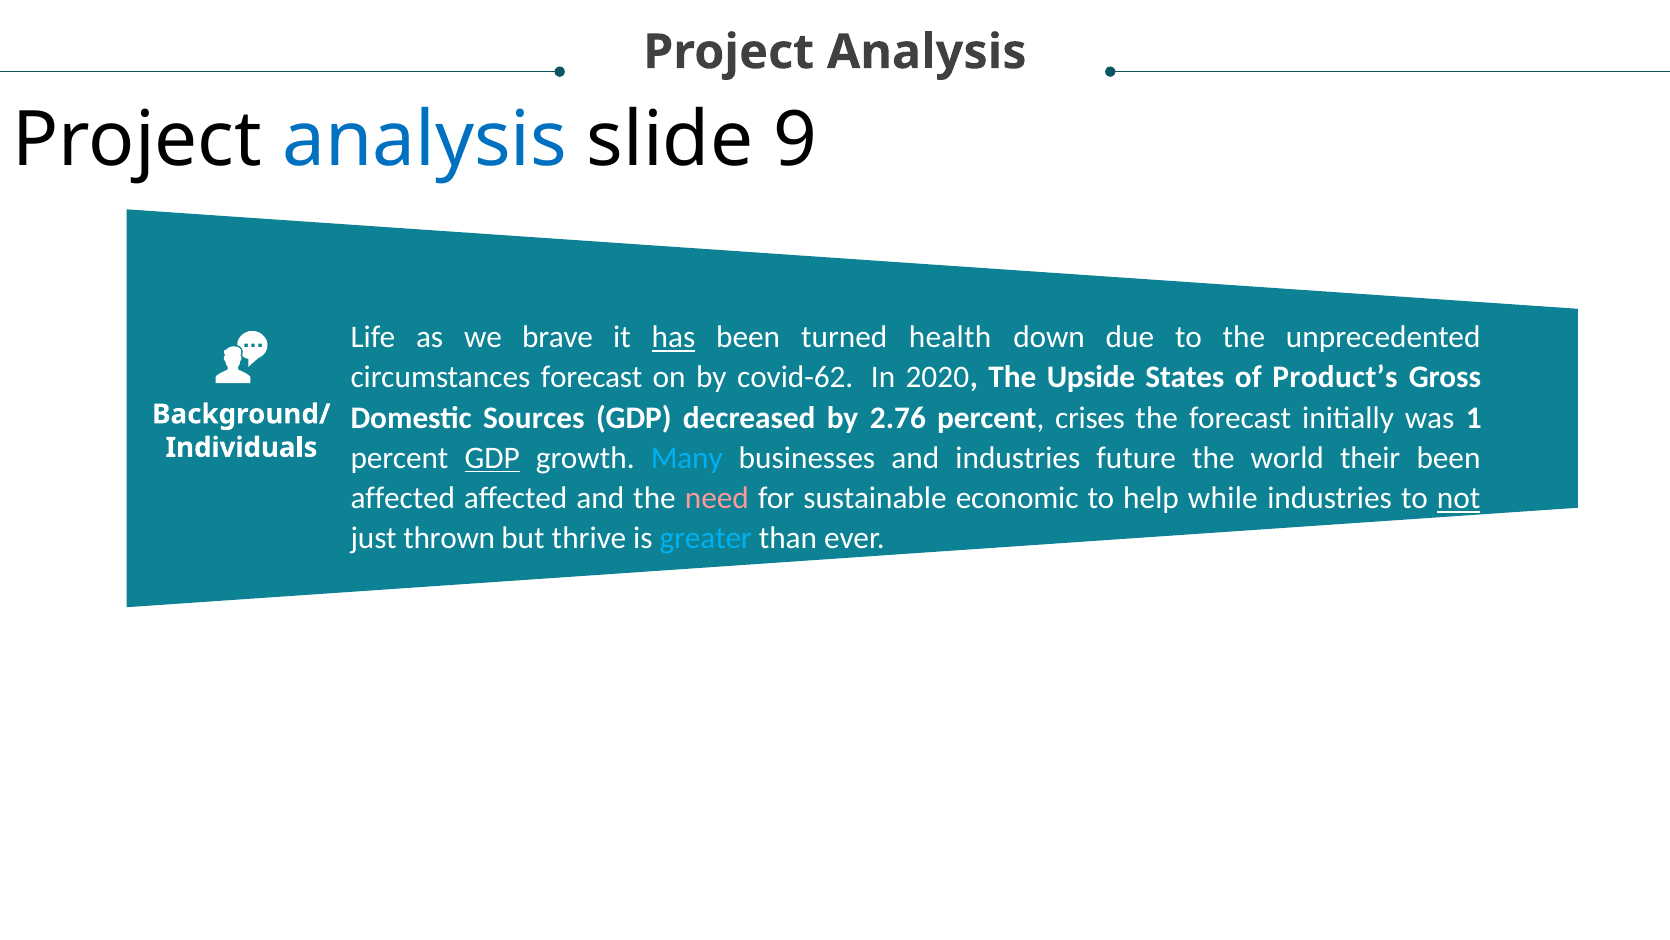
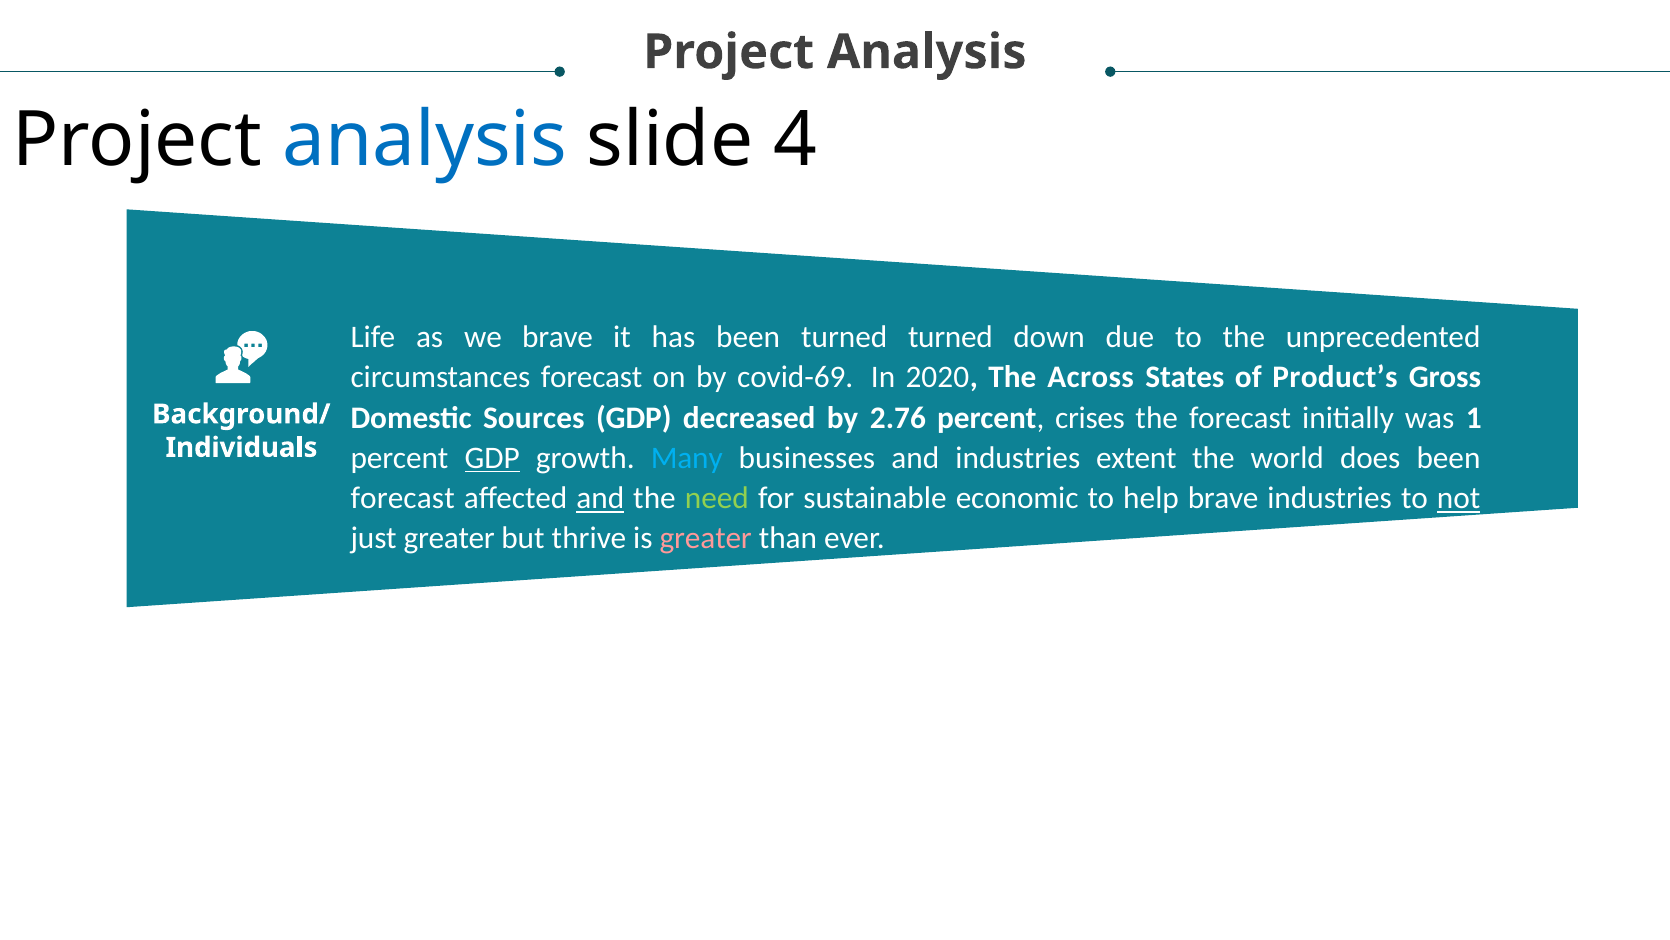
9: 9 -> 4
has underline: present -> none
turned health: health -> turned
covid-62: covid-62 -> covid-69
Upside: Upside -> Across
future: future -> extent
their: their -> does
affected at (403, 498): affected -> forecast
and at (600, 498) underline: none -> present
need colour: pink -> light green
help while: while -> brave
just thrown: thrown -> greater
greater at (706, 538) colour: light blue -> pink
